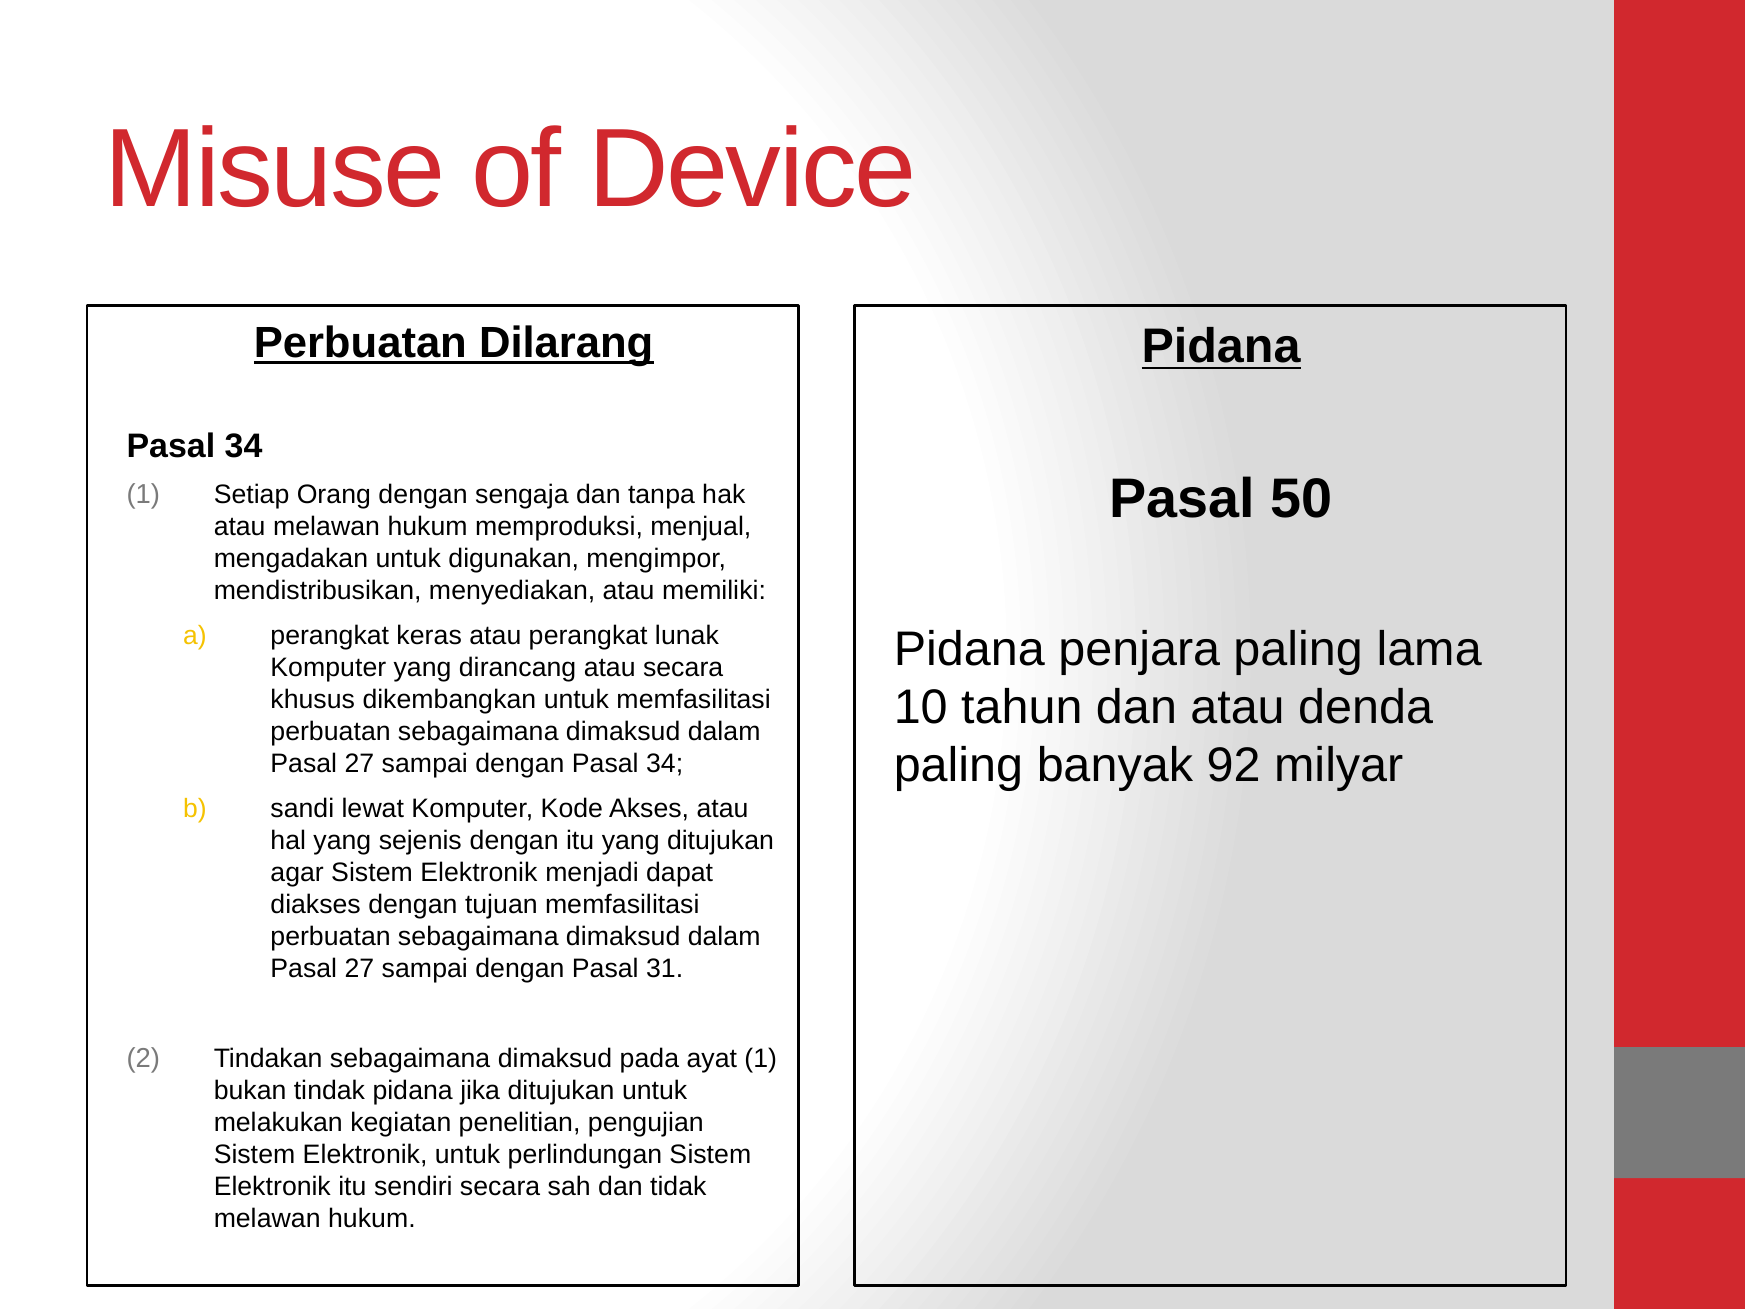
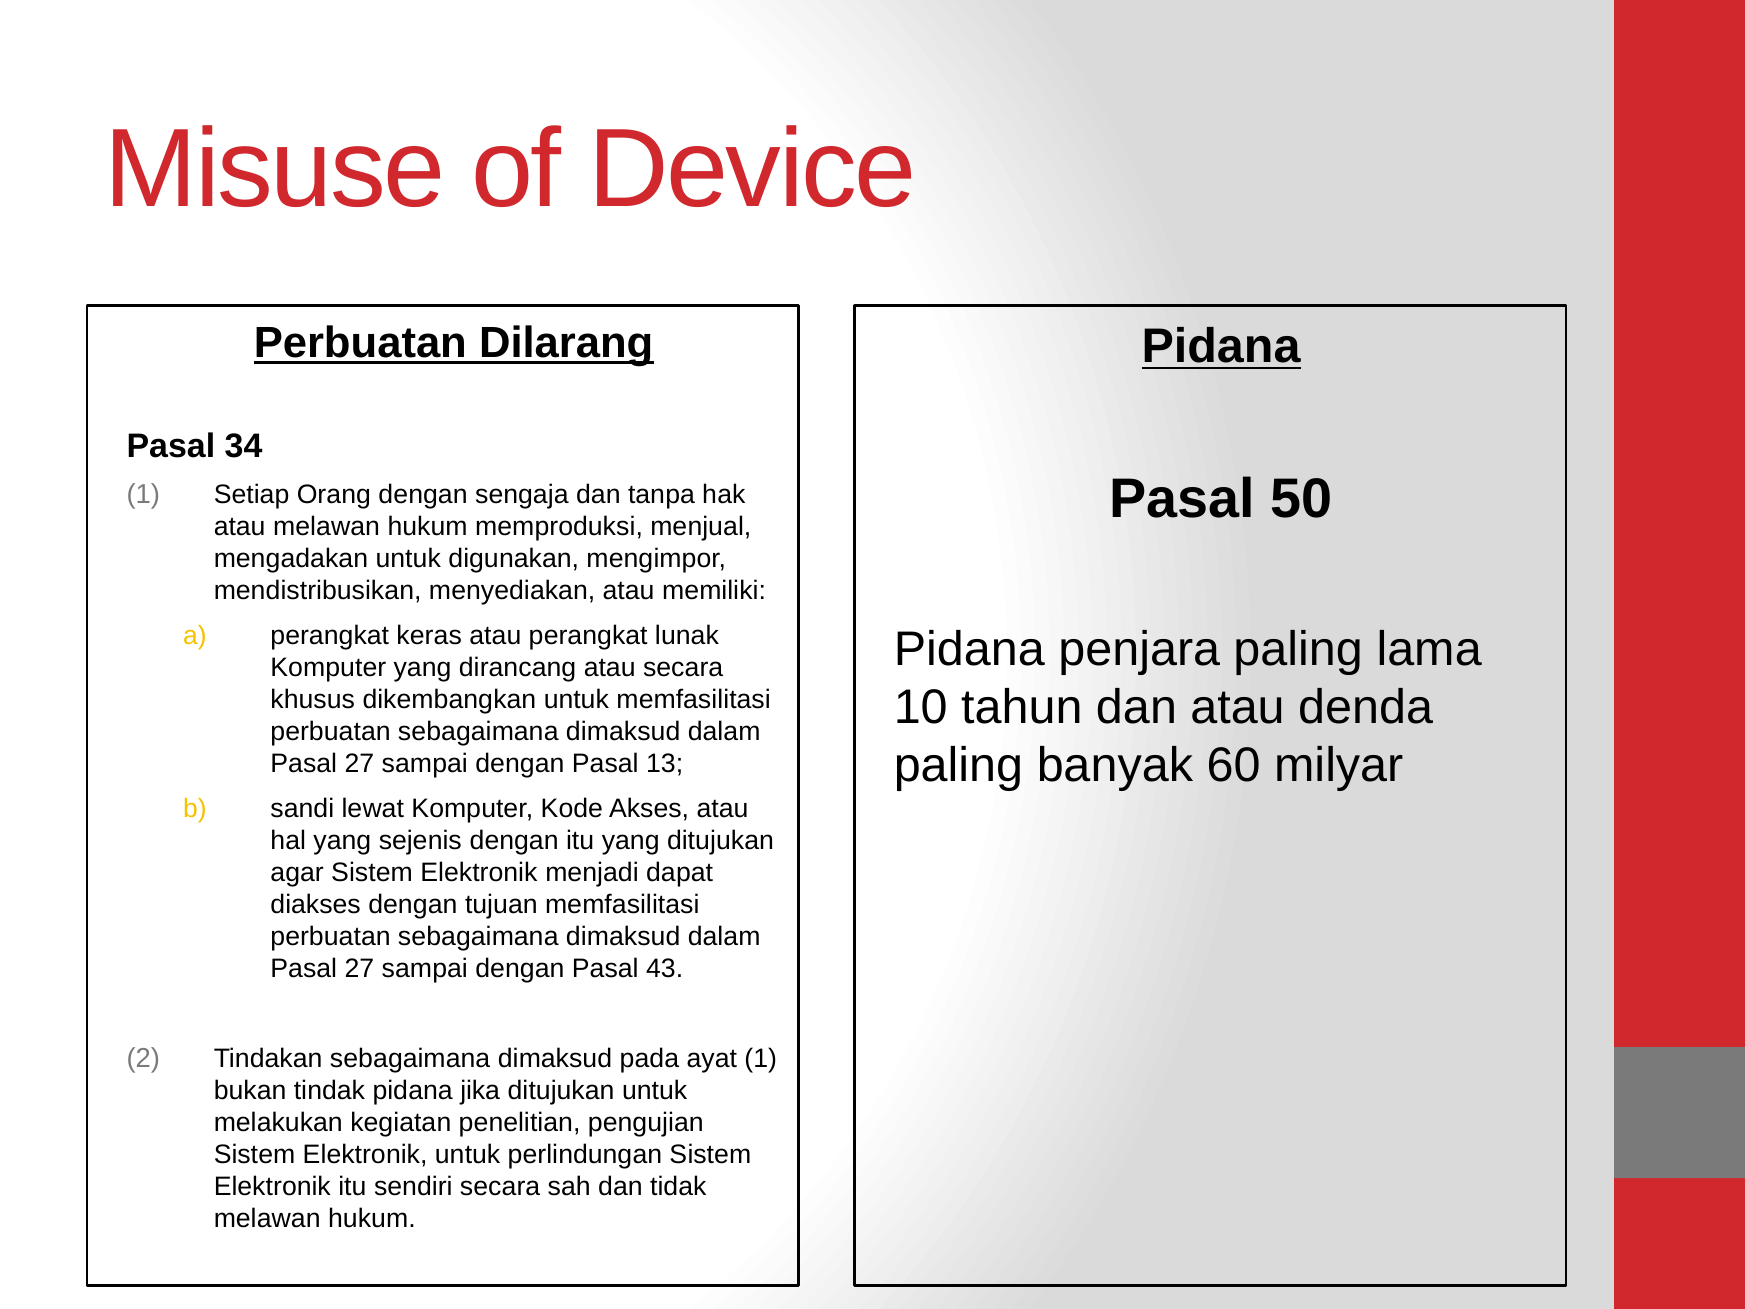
92: 92 -> 60
dengan Pasal 34: 34 -> 13
31: 31 -> 43
